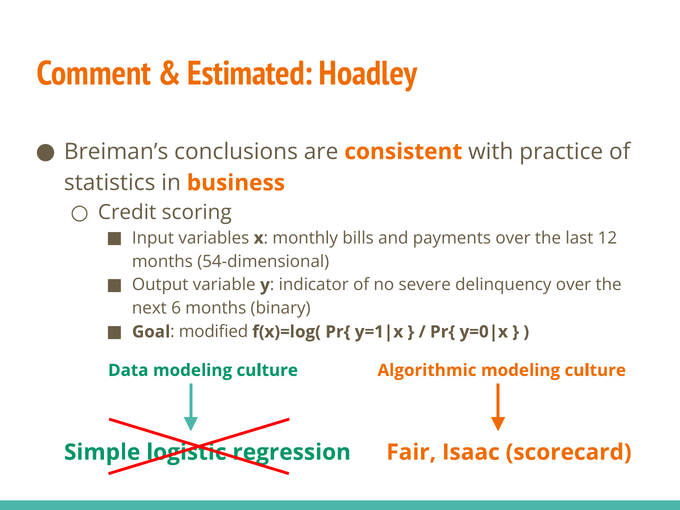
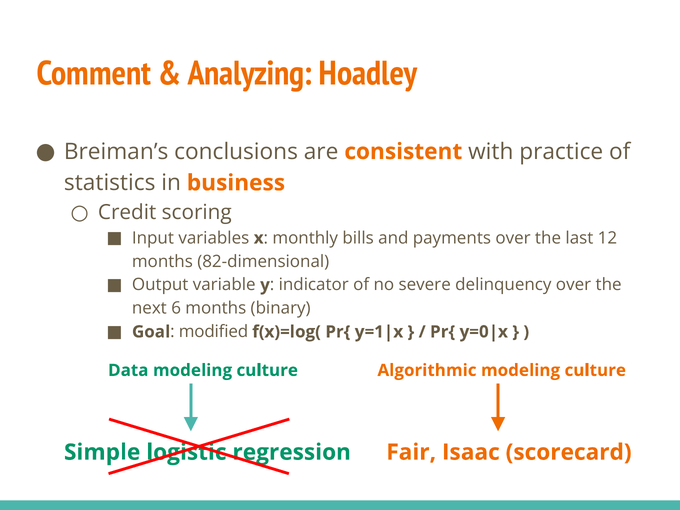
Estimated: Estimated -> Analyzing
54-dimensional: 54-dimensional -> 82-dimensional
